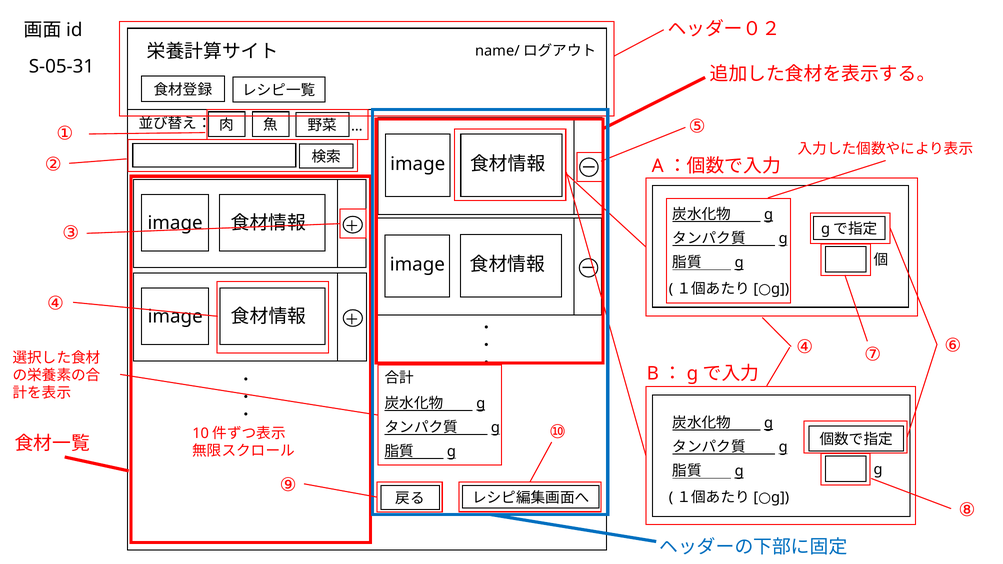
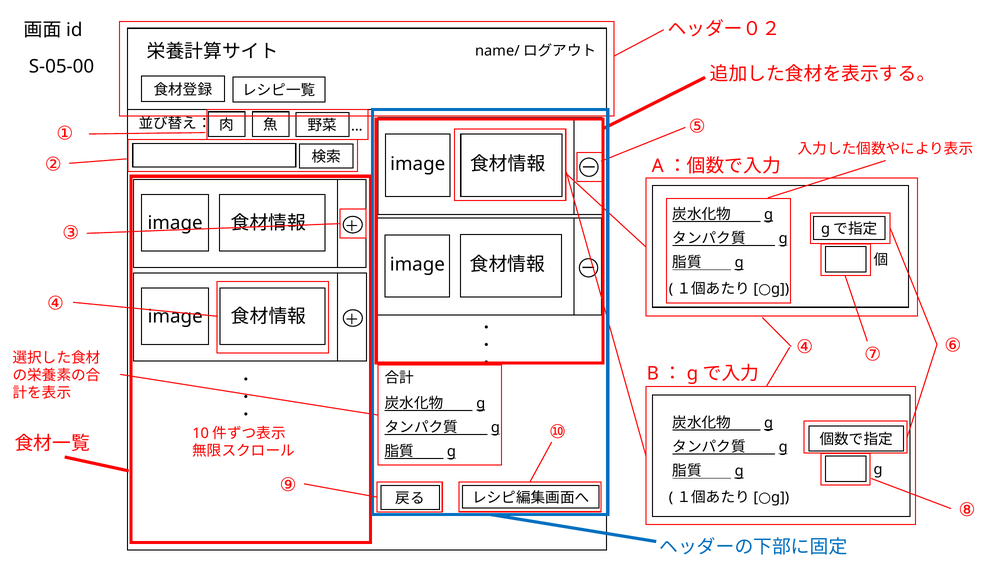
S-05-31: S-05-31 -> S-05-00
